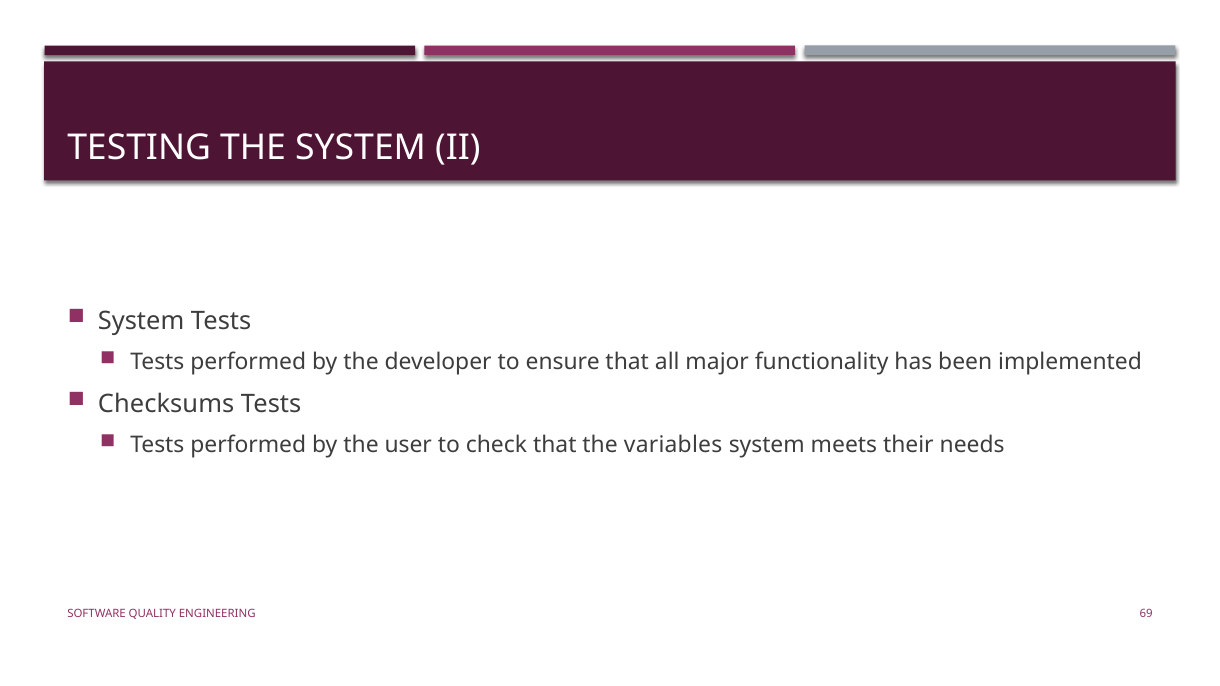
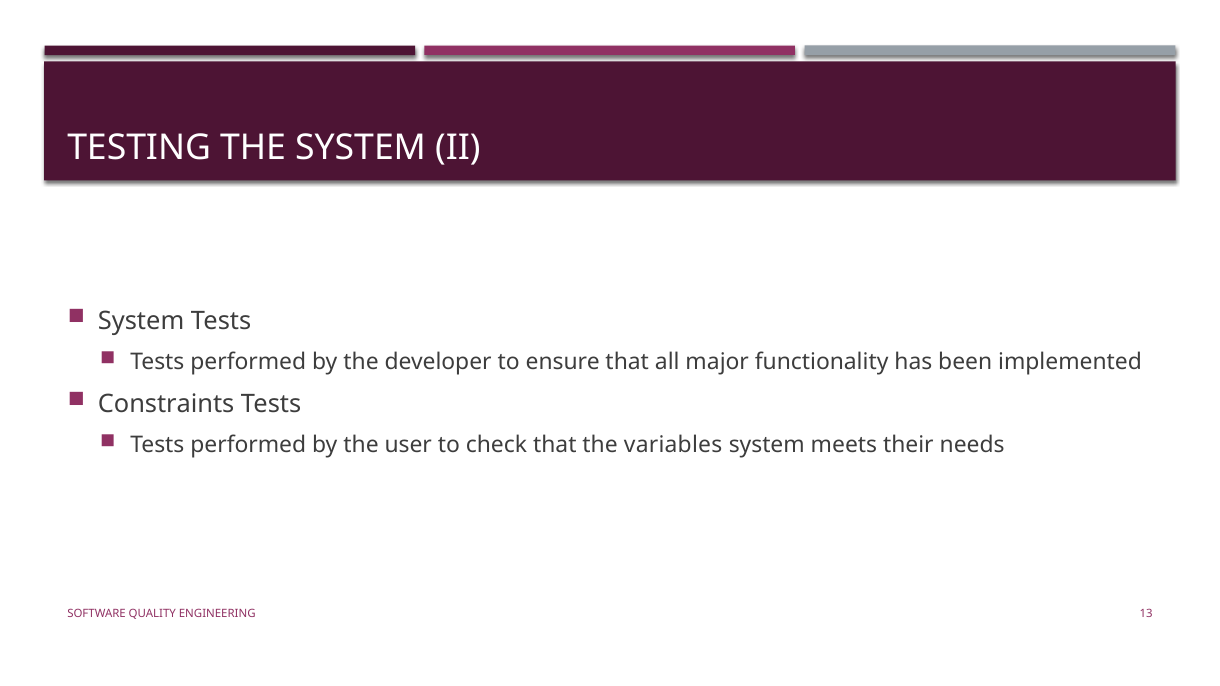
Checksums: Checksums -> Constraints
69: 69 -> 13
